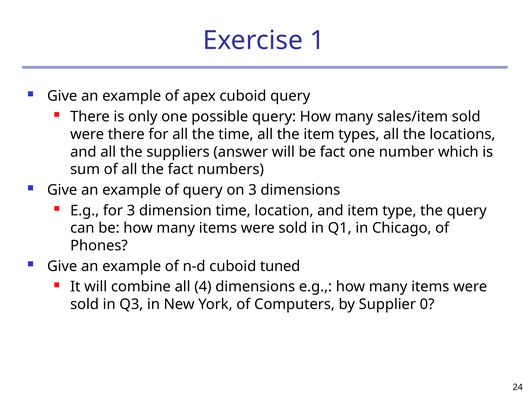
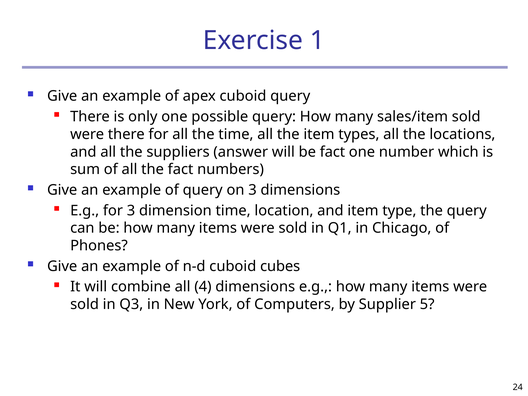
tuned: tuned -> cubes
0: 0 -> 5
